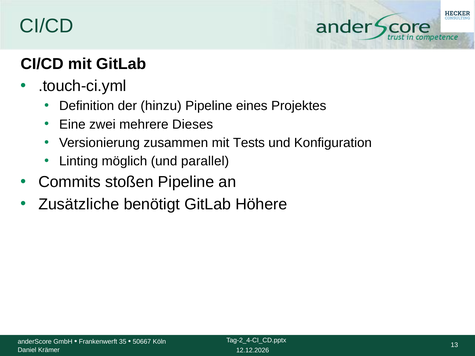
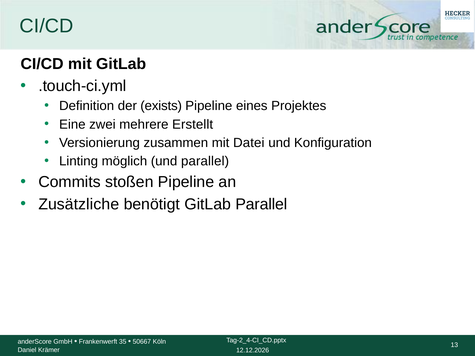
hinzu: hinzu -> exists
Dieses: Dieses -> Erstellt
Tests: Tests -> Datei
GitLab Höhere: Höhere -> Parallel
